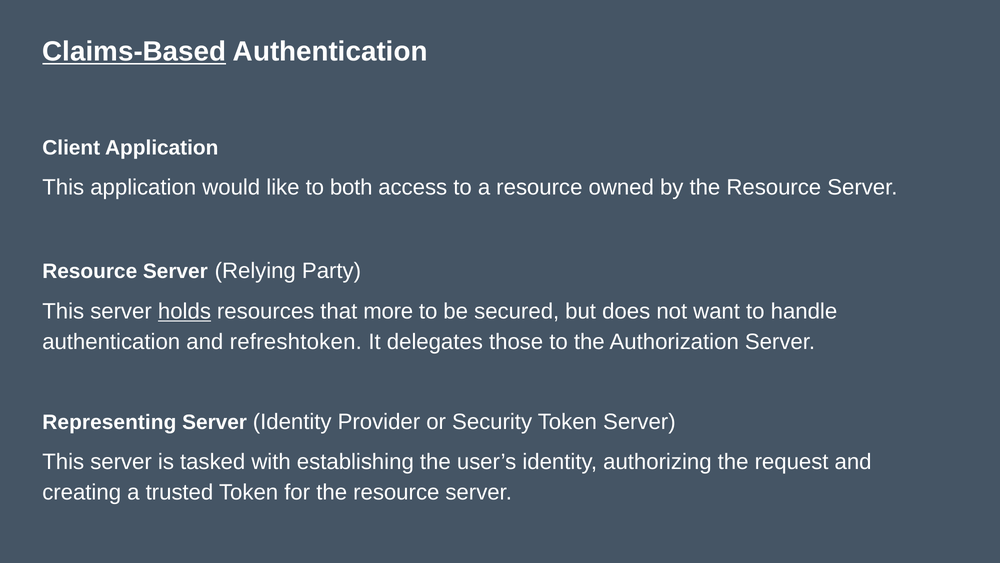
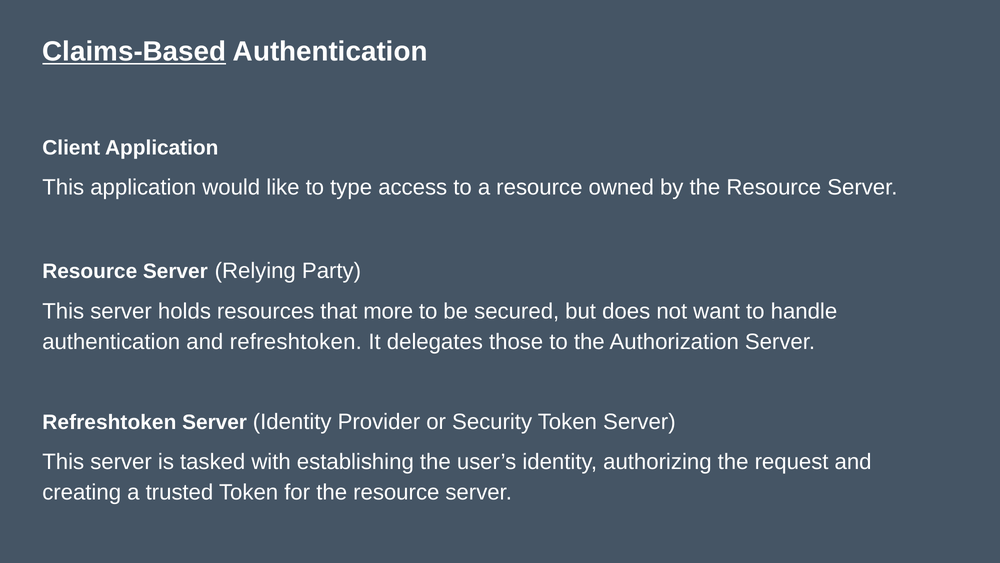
both: both -> type
holds underline: present -> none
Representing at (109, 422): Representing -> Refreshtoken
